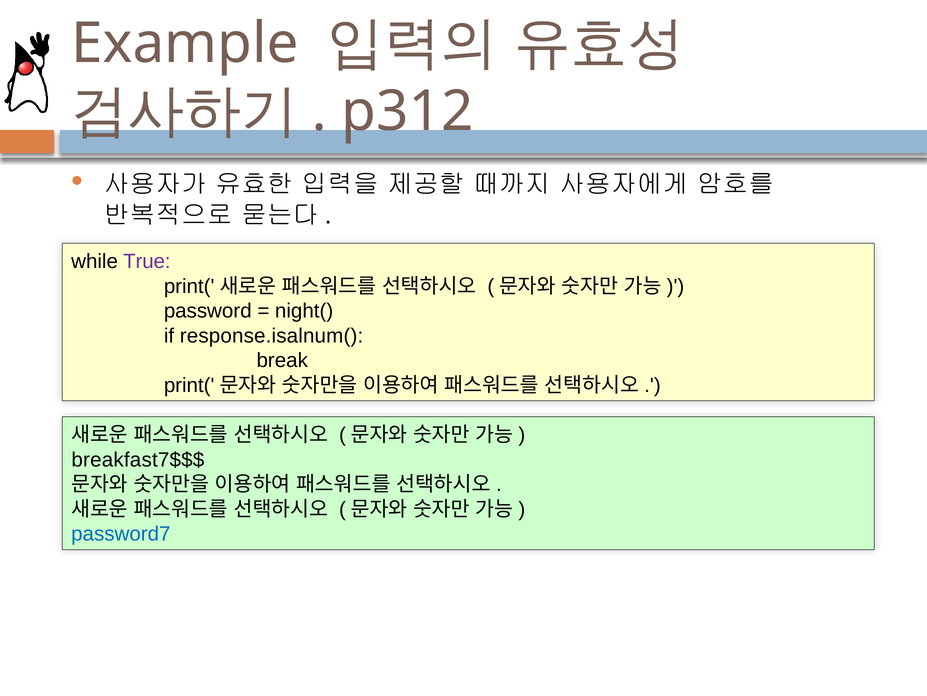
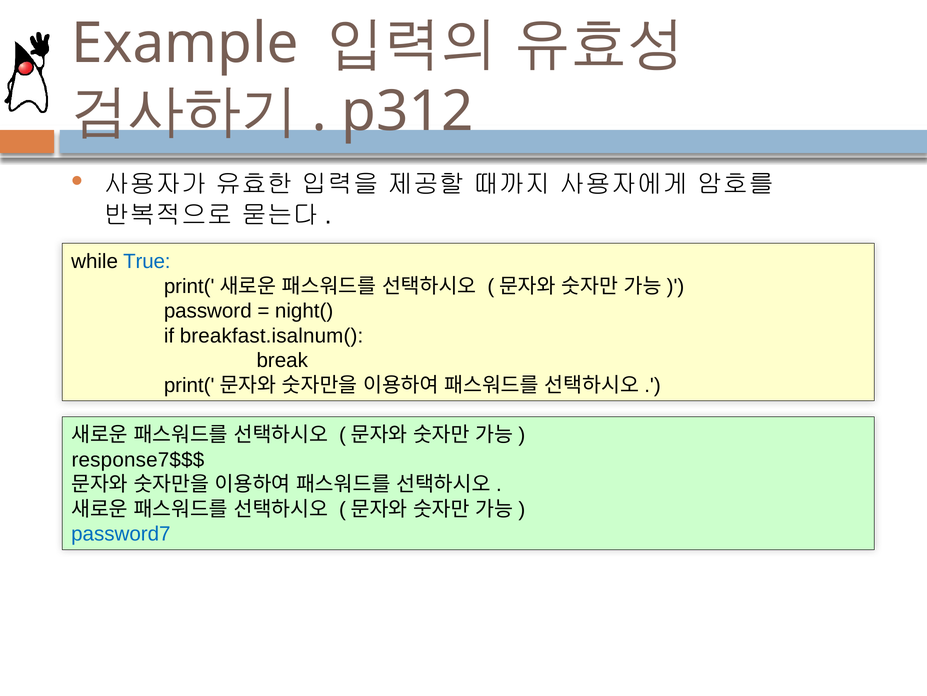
True colour: purple -> blue
response.isalnum(: response.isalnum( -> breakfast.isalnum(
breakfast7$$$: breakfast7$$$ -> response7$$$
